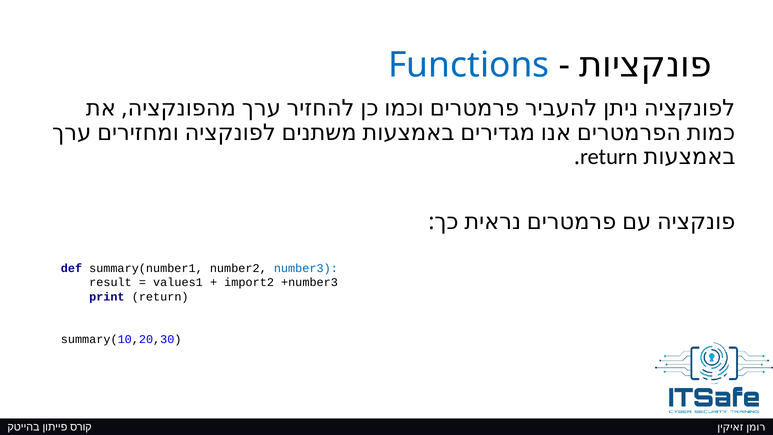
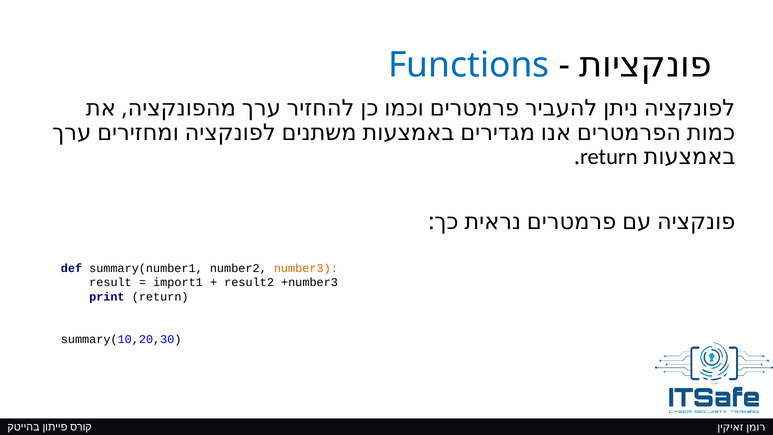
number3 colour: blue -> orange
values1: values1 -> import1
import2: import2 -> result2
